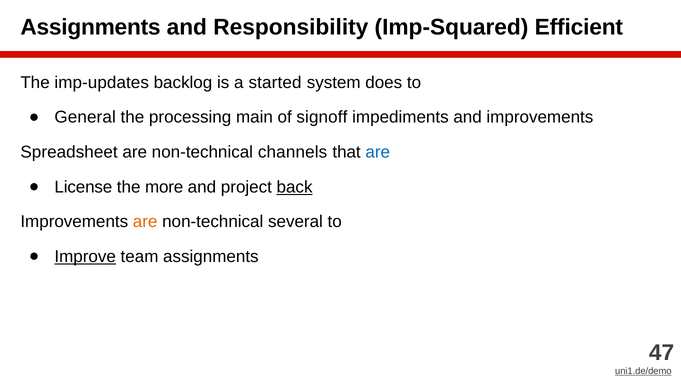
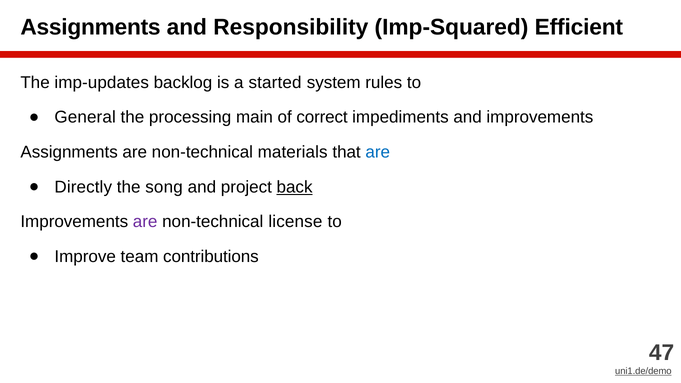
does: does -> rules
signoff: signoff -> correct
Spreadsheet at (69, 152): Spreadsheet -> Assignments
channels: channels -> materials
License: License -> Directly
more: more -> song
are at (145, 222) colour: orange -> purple
several: several -> license
Improve underline: present -> none
team assignments: assignments -> contributions
